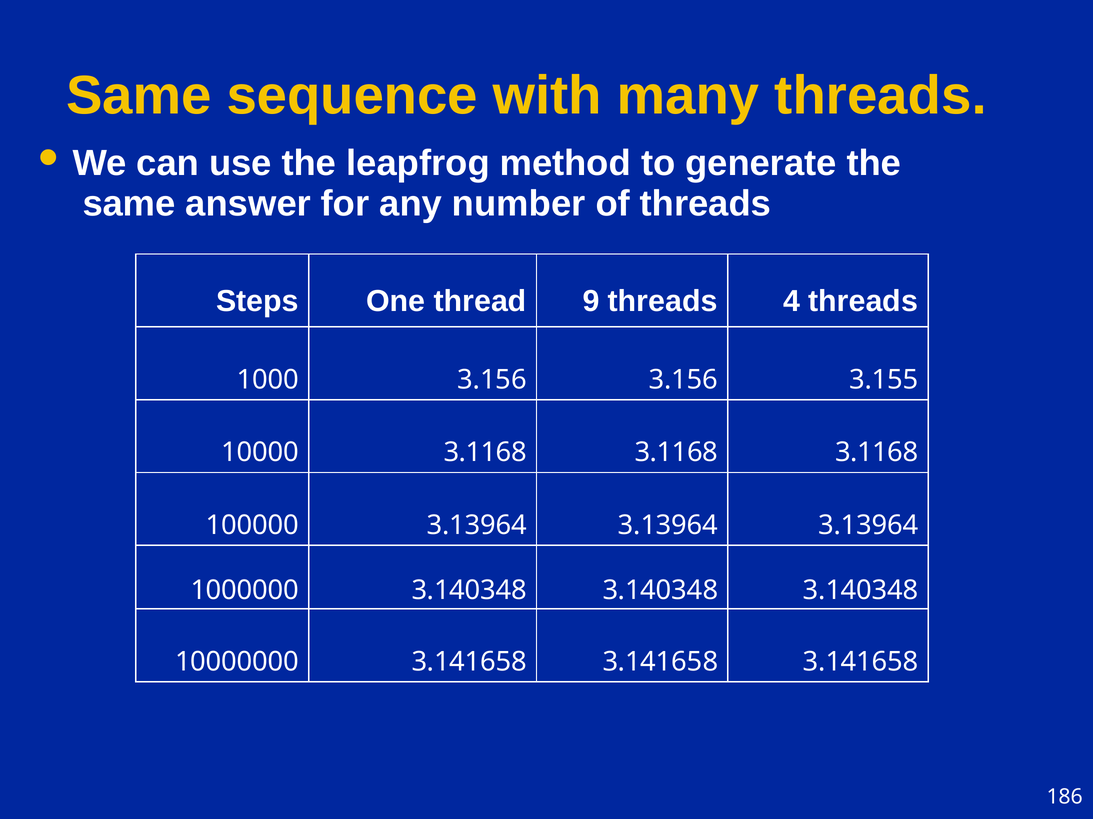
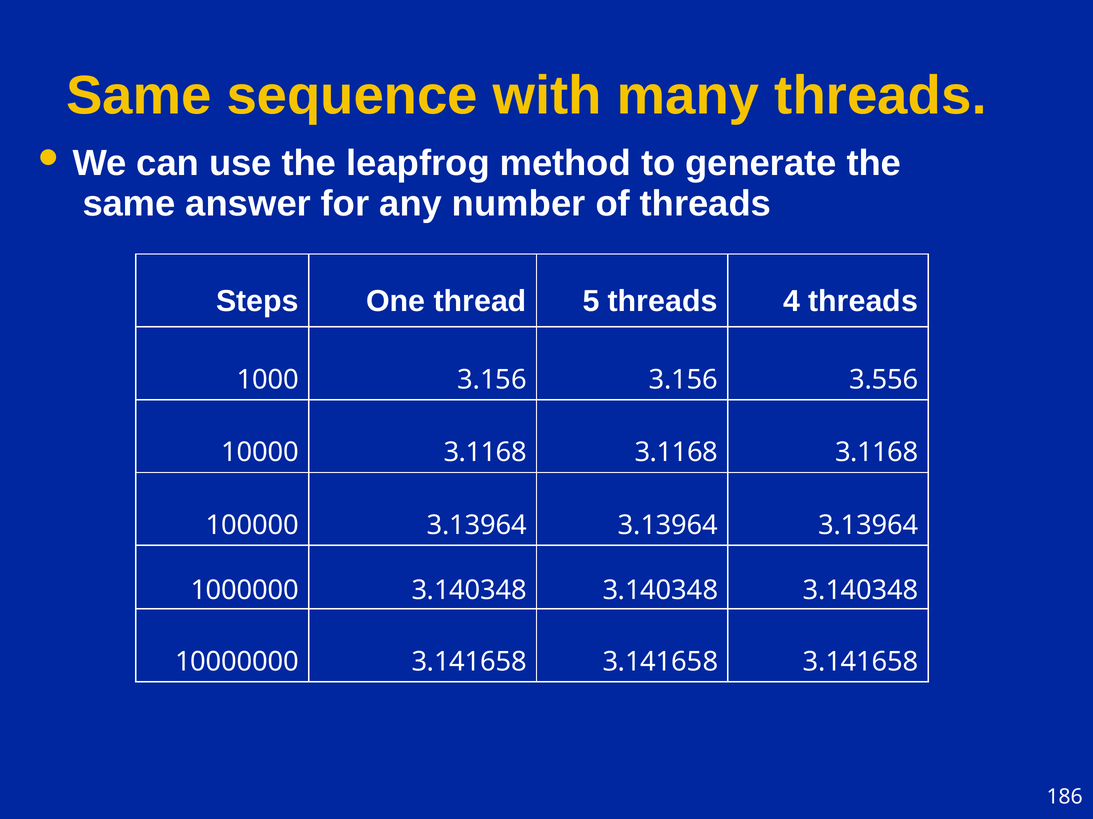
9: 9 -> 5
3.155: 3.155 -> 3.556
